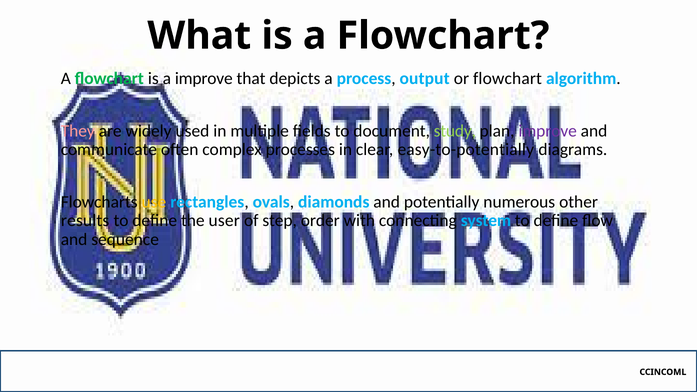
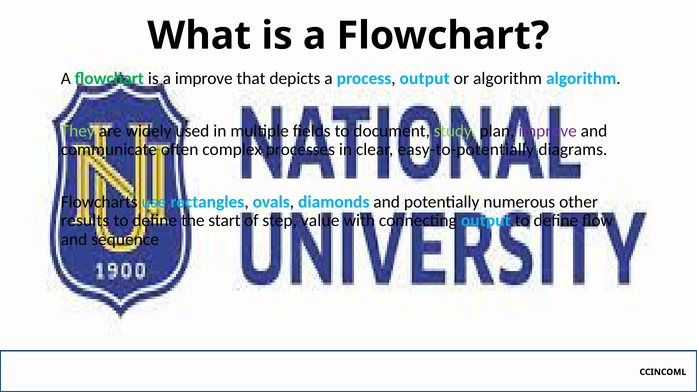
or flowchart: flowchart -> algorithm
They colour: pink -> light green
use colour: yellow -> light blue
user: user -> start
order: order -> value
connecting system: system -> output
